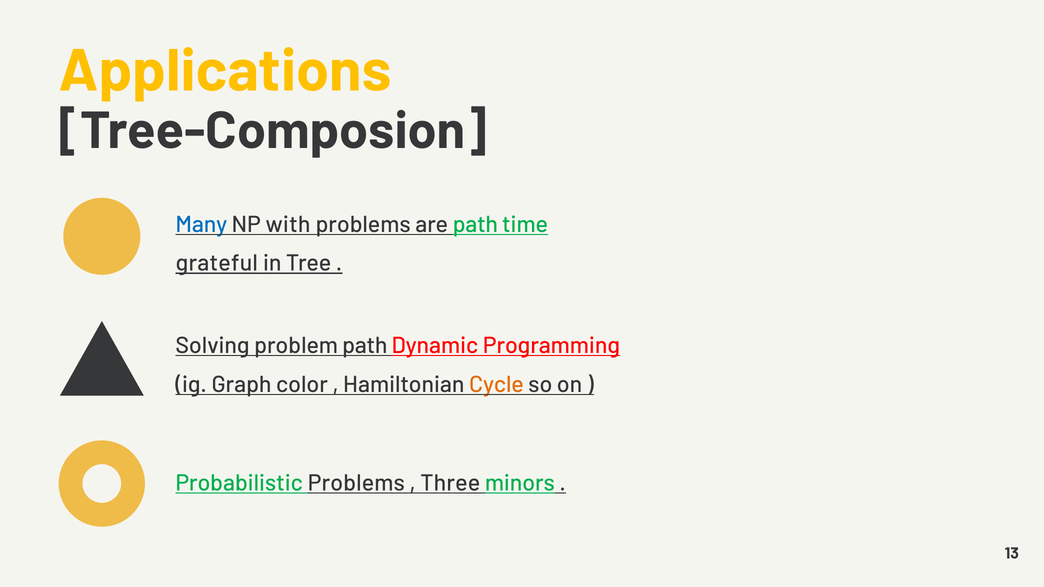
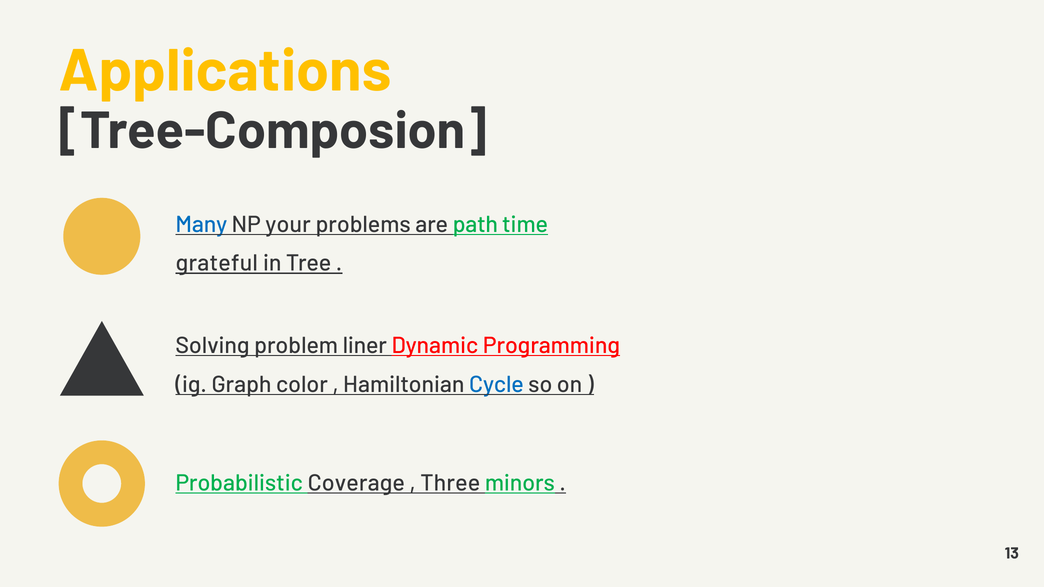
with: with -> your
problem path: path -> liner
Cycle colour: orange -> blue
Probabilistic Problems: Problems -> Coverage
